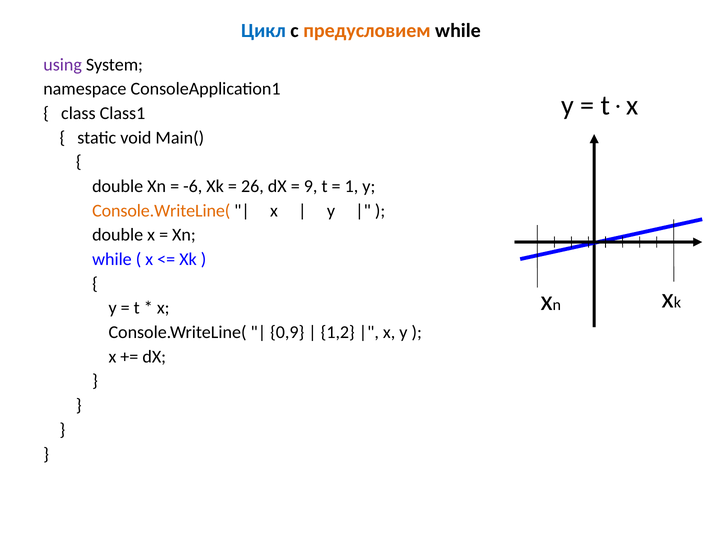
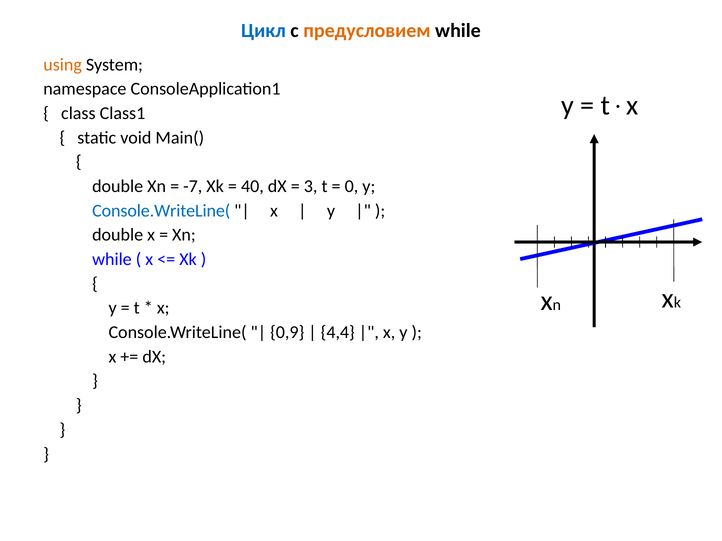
using colour: purple -> orange
-6: -6 -> -7
26: 26 -> 40
9: 9 -> 3
1: 1 -> 0
Console.WriteLine( at (161, 211) colour: orange -> blue
1,2: 1,2 -> 4,4
